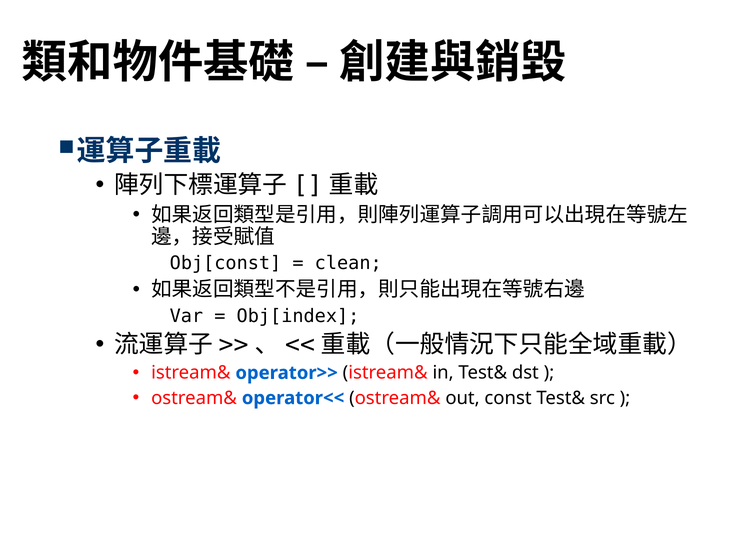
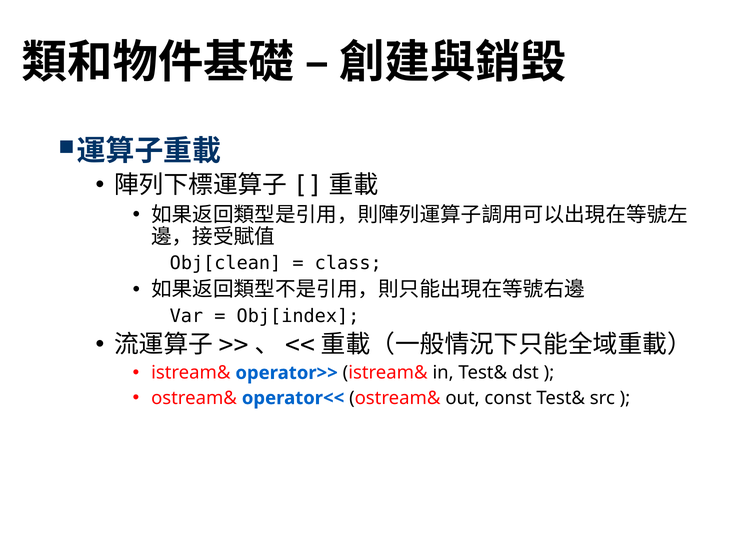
Obj[const: Obj[const -> Obj[clean
clean: clean -> class
